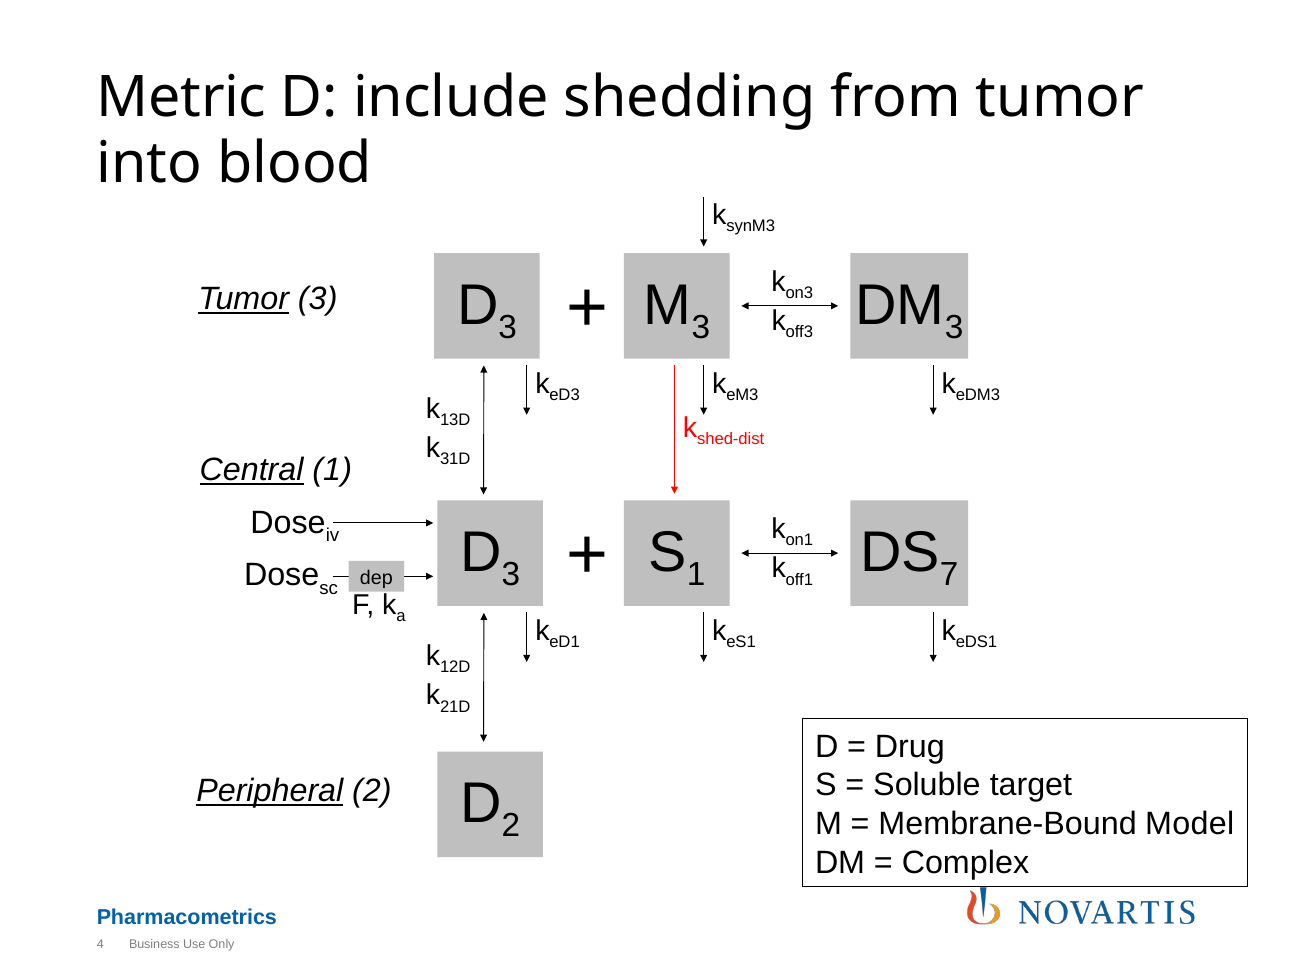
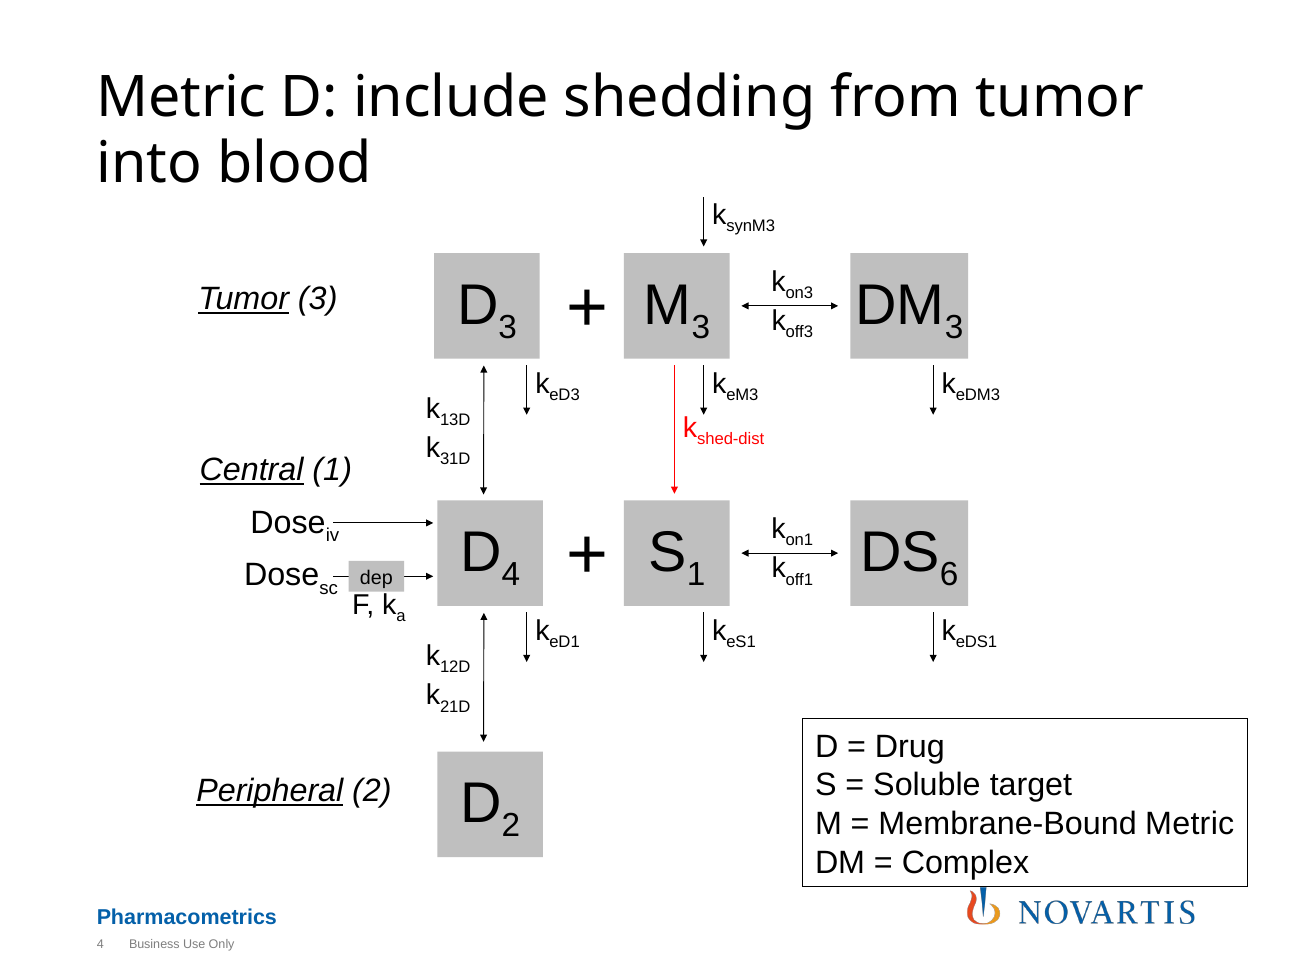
3 at (511, 575): 3 -> 4
7: 7 -> 6
Membrane-Bound Model: Model -> Metric
